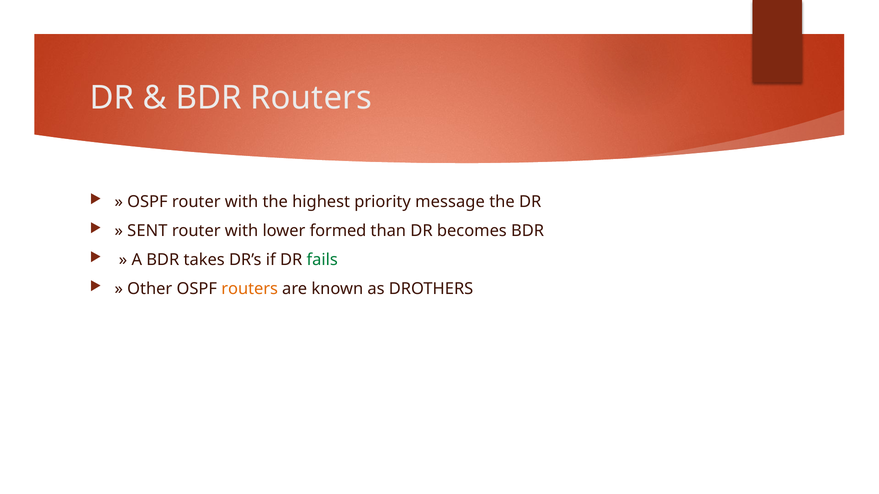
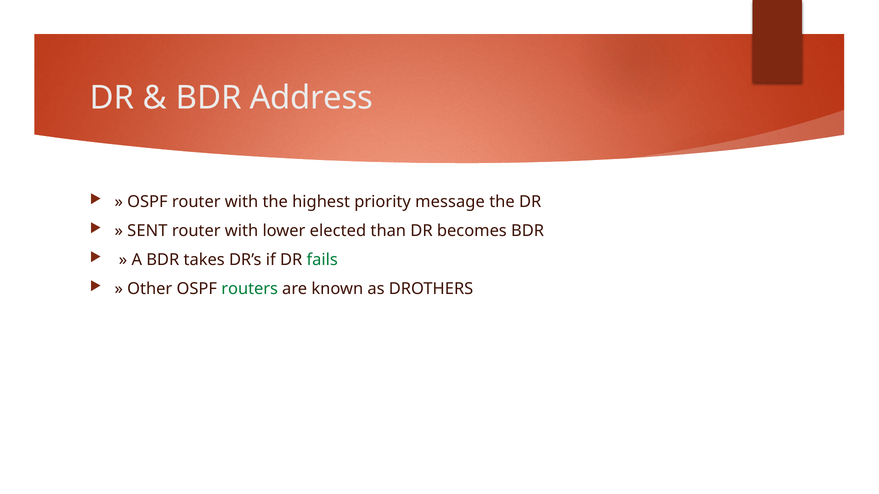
BDR Routers: Routers -> Address
formed: formed -> elected
routers at (250, 289) colour: orange -> green
